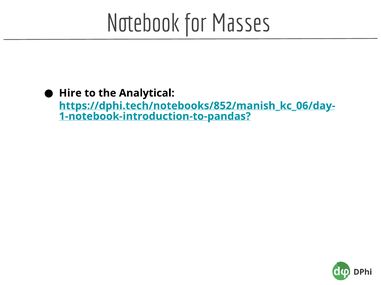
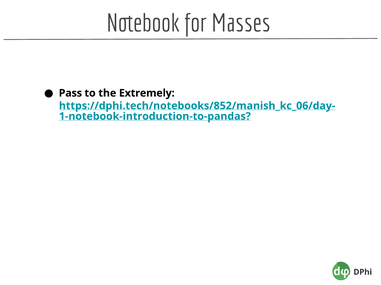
Hire: Hire -> Pass
Analytical: Analytical -> Extremely
